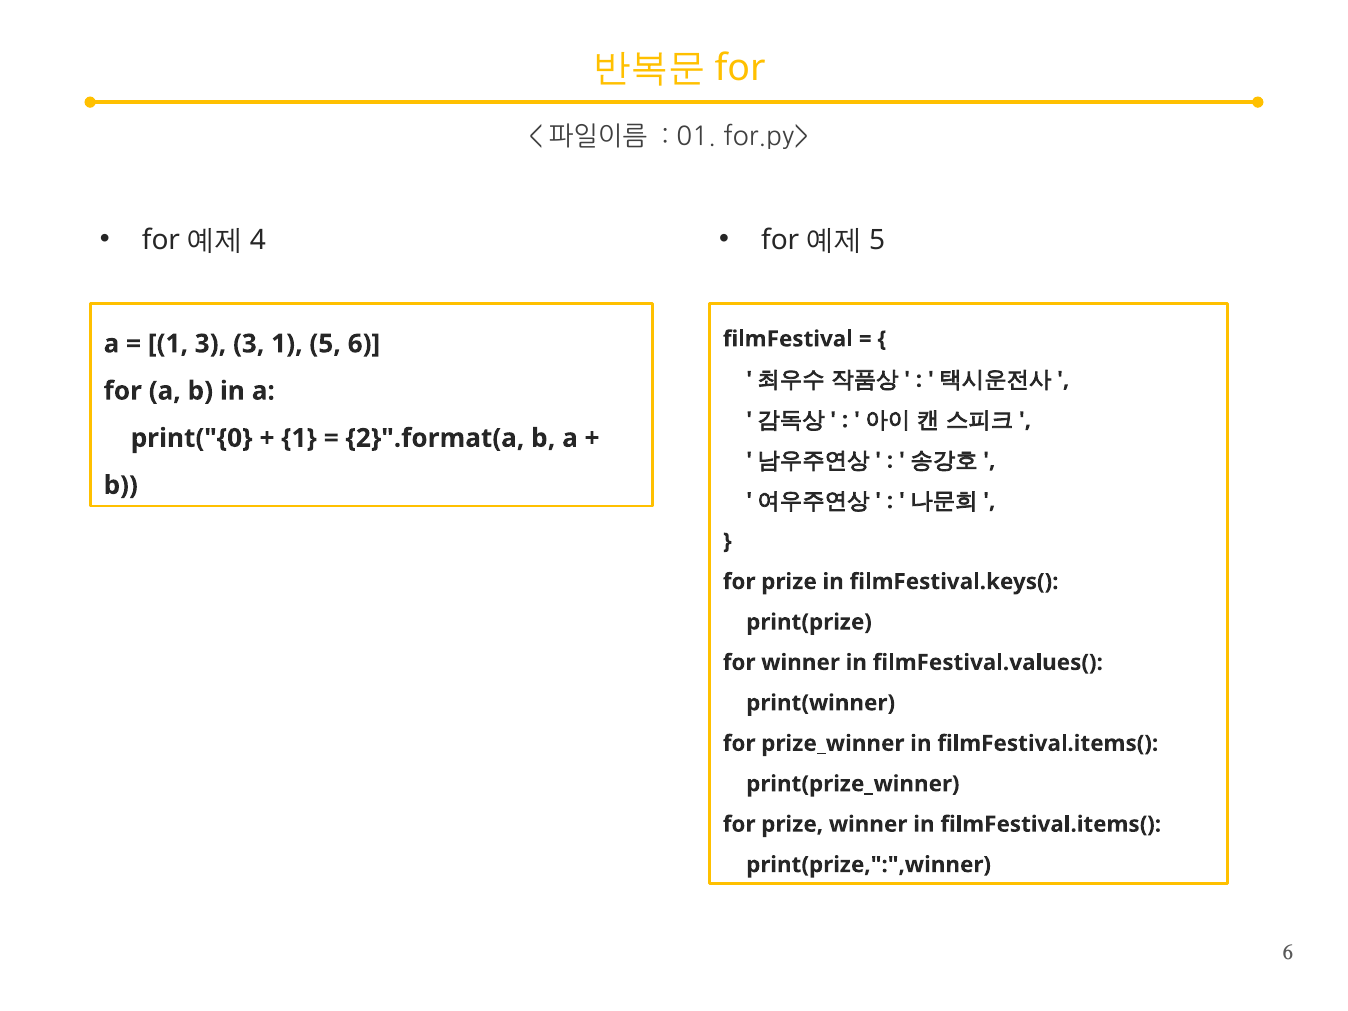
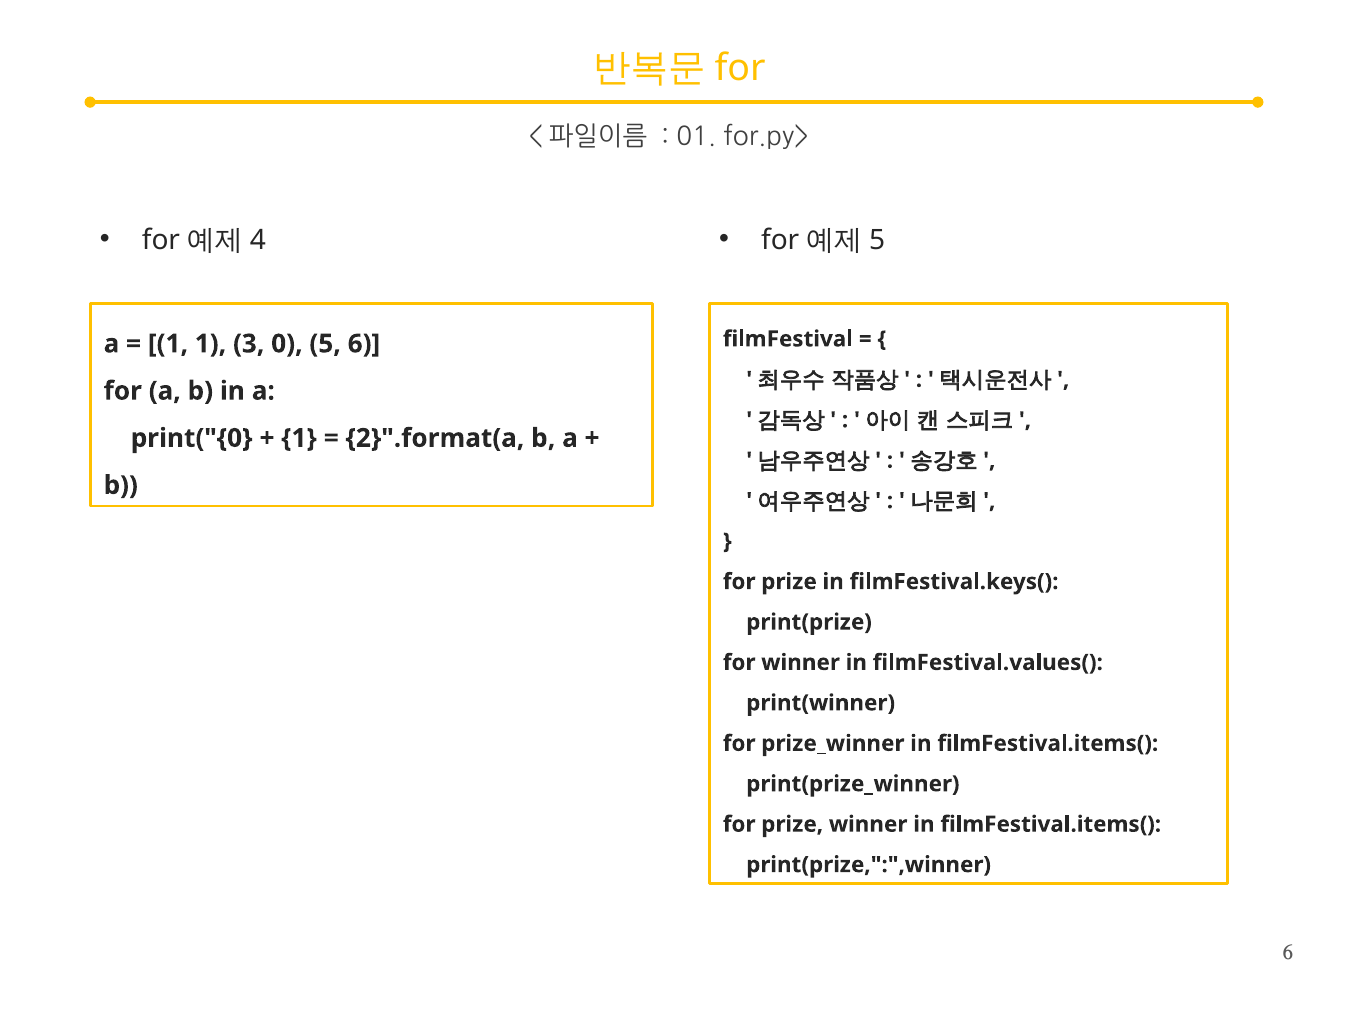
1 3: 3 -> 1
3 1: 1 -> 0
